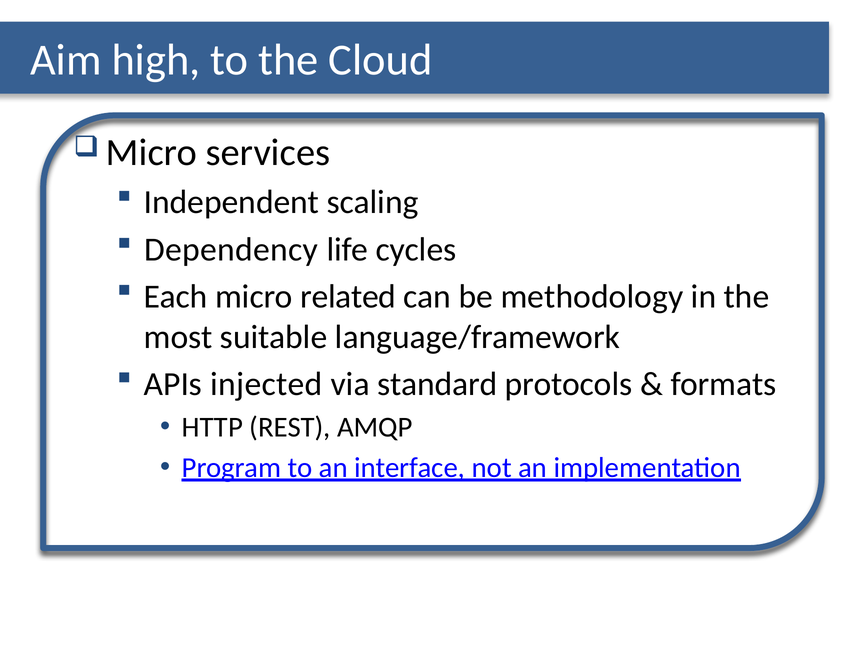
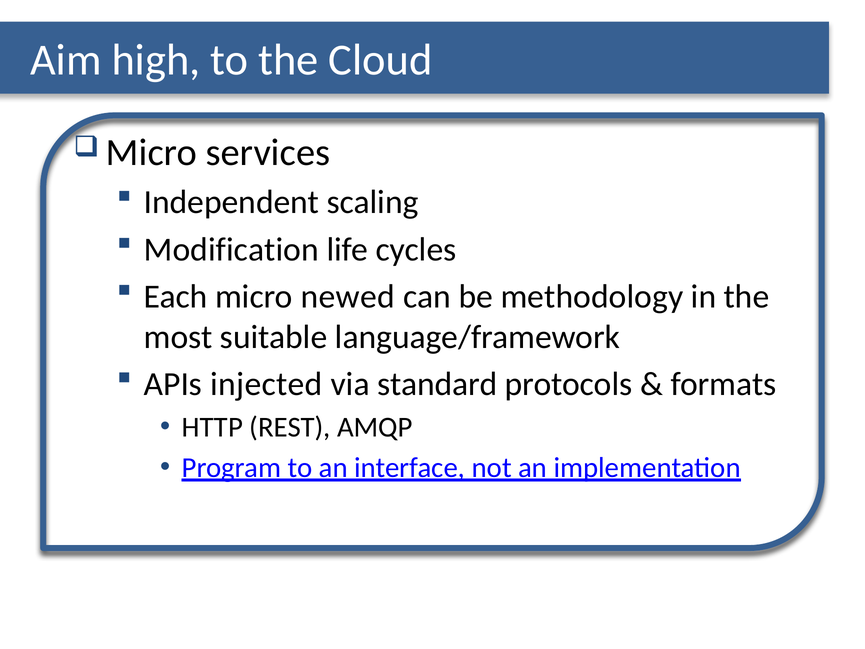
Dependency: Dependency -> Modification
related: related -> newed
